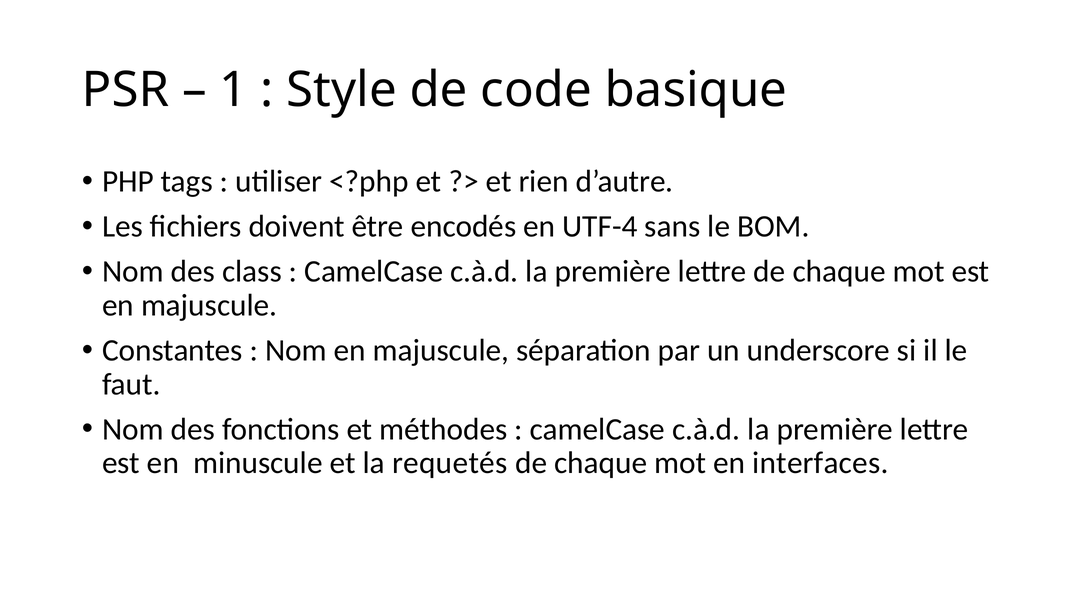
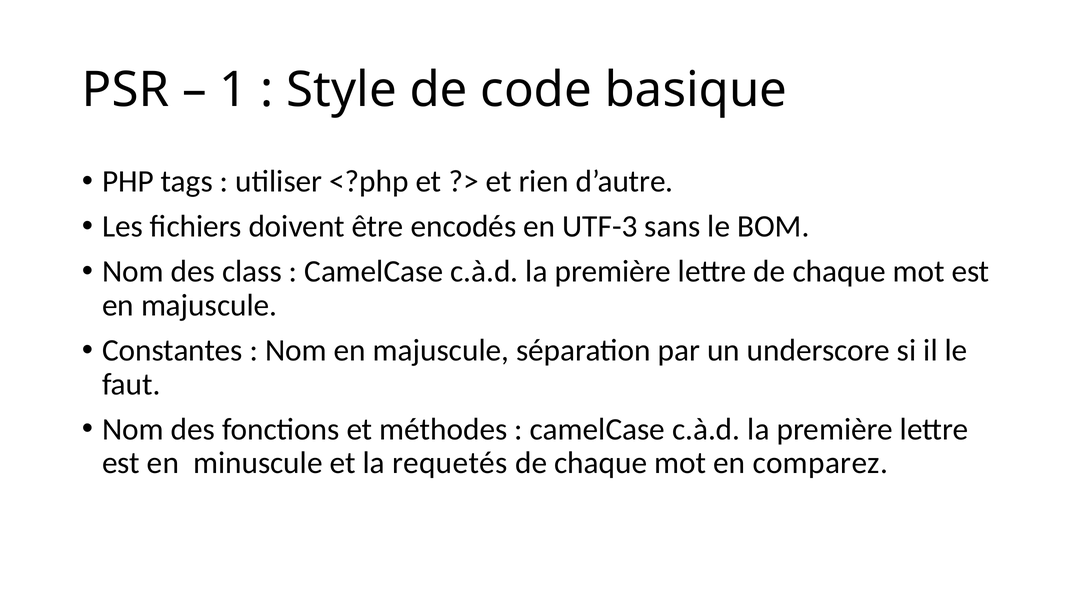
UTF-4: UTF-4 -> UTF-3
interfaces: interfaces -> comparez
